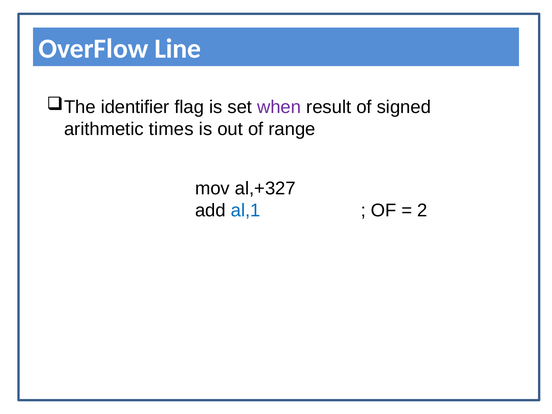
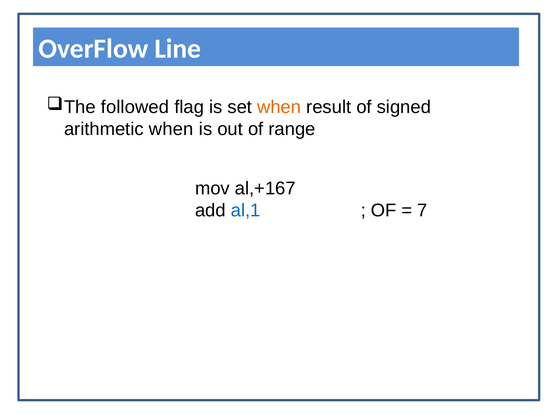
identifier: identifier -> followed
when at (279, 107) colour: purple -> orange
arithmetic times: times -> when
al,+327: al,+327 -> al,+167
2: 2 -> 7
